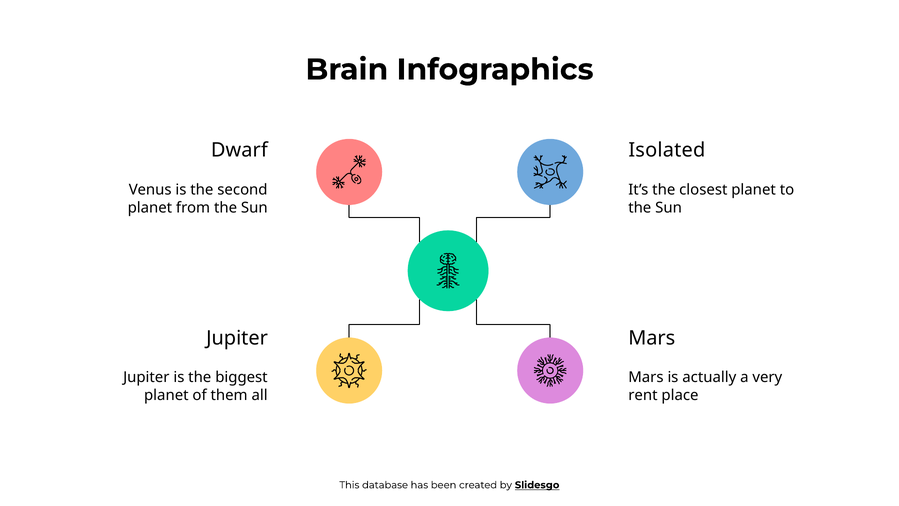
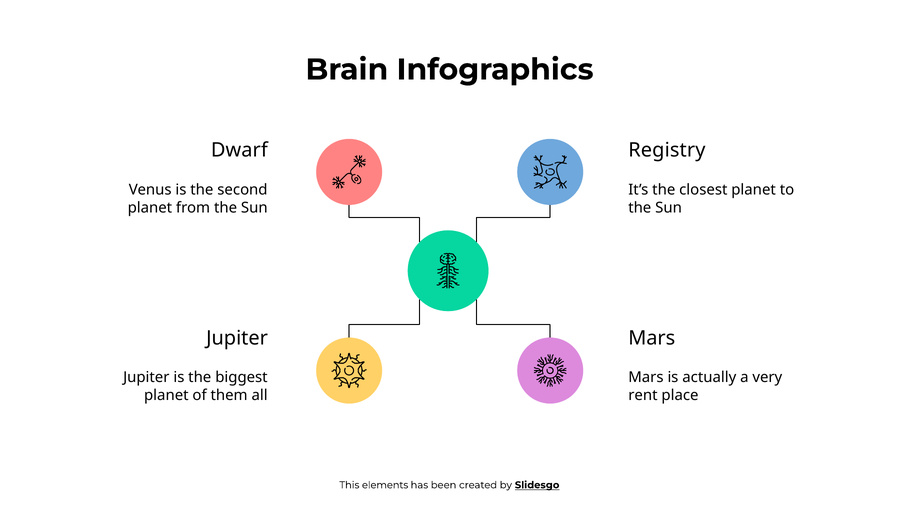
Isolated: Isolated -> Registry
database: database -> elements
